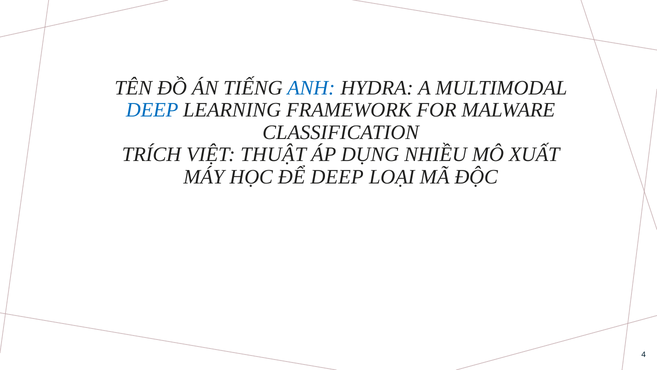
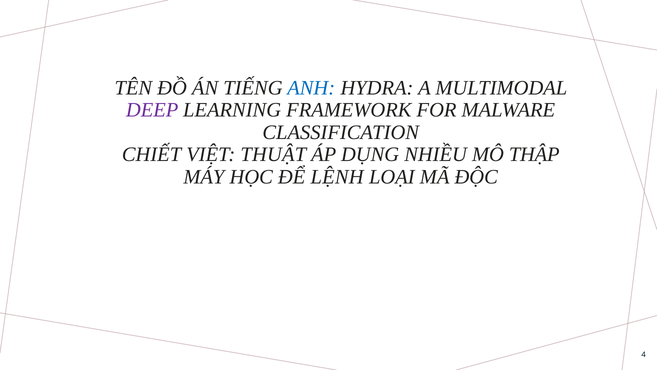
DEEP at (152, 110) colour: blue -> purple
TRÍCH: TRÍCH -> CHIẾT
XUẤT: XUẤT -> THẬP
ĐỂ DEEP: DEEP -> LỆNH
